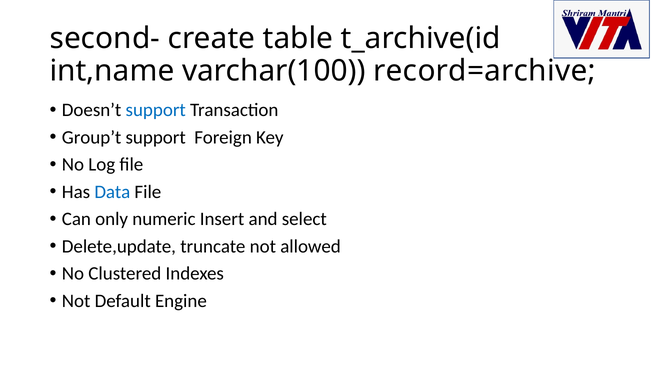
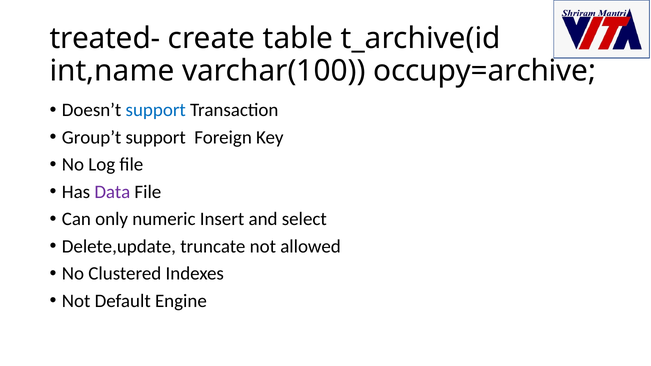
second-: second- -> treated-
record=archive: record=archive -> occupy=archive
Data colour: blue -> purple
